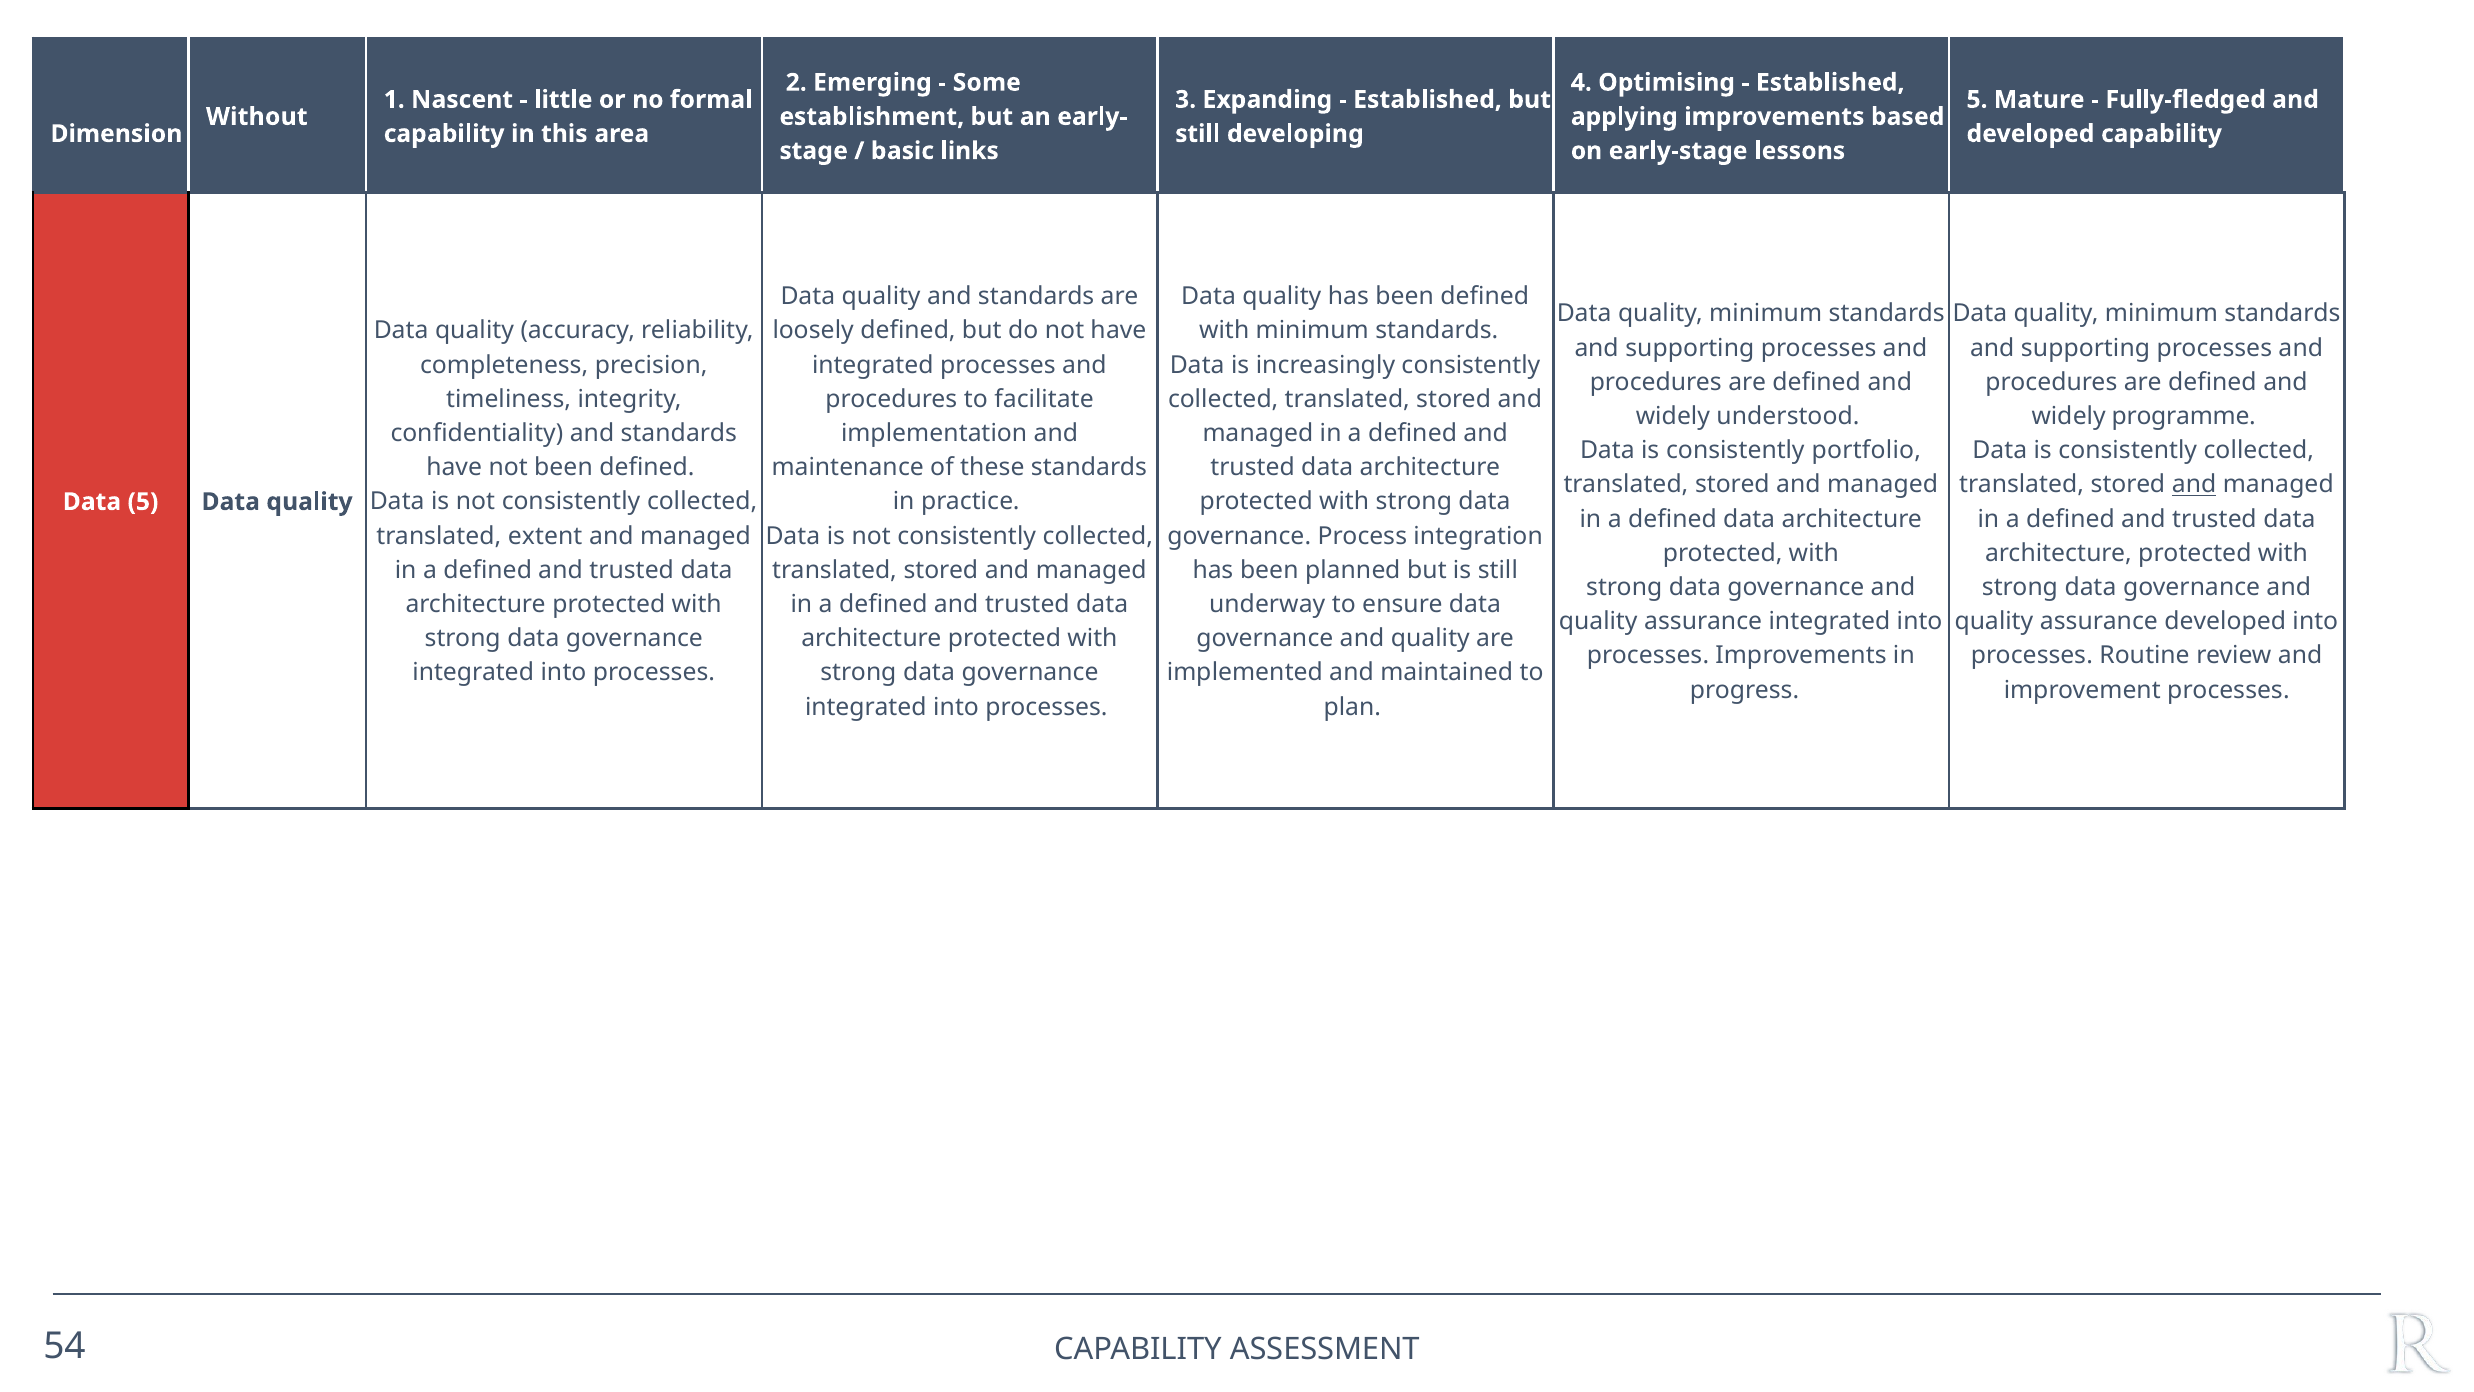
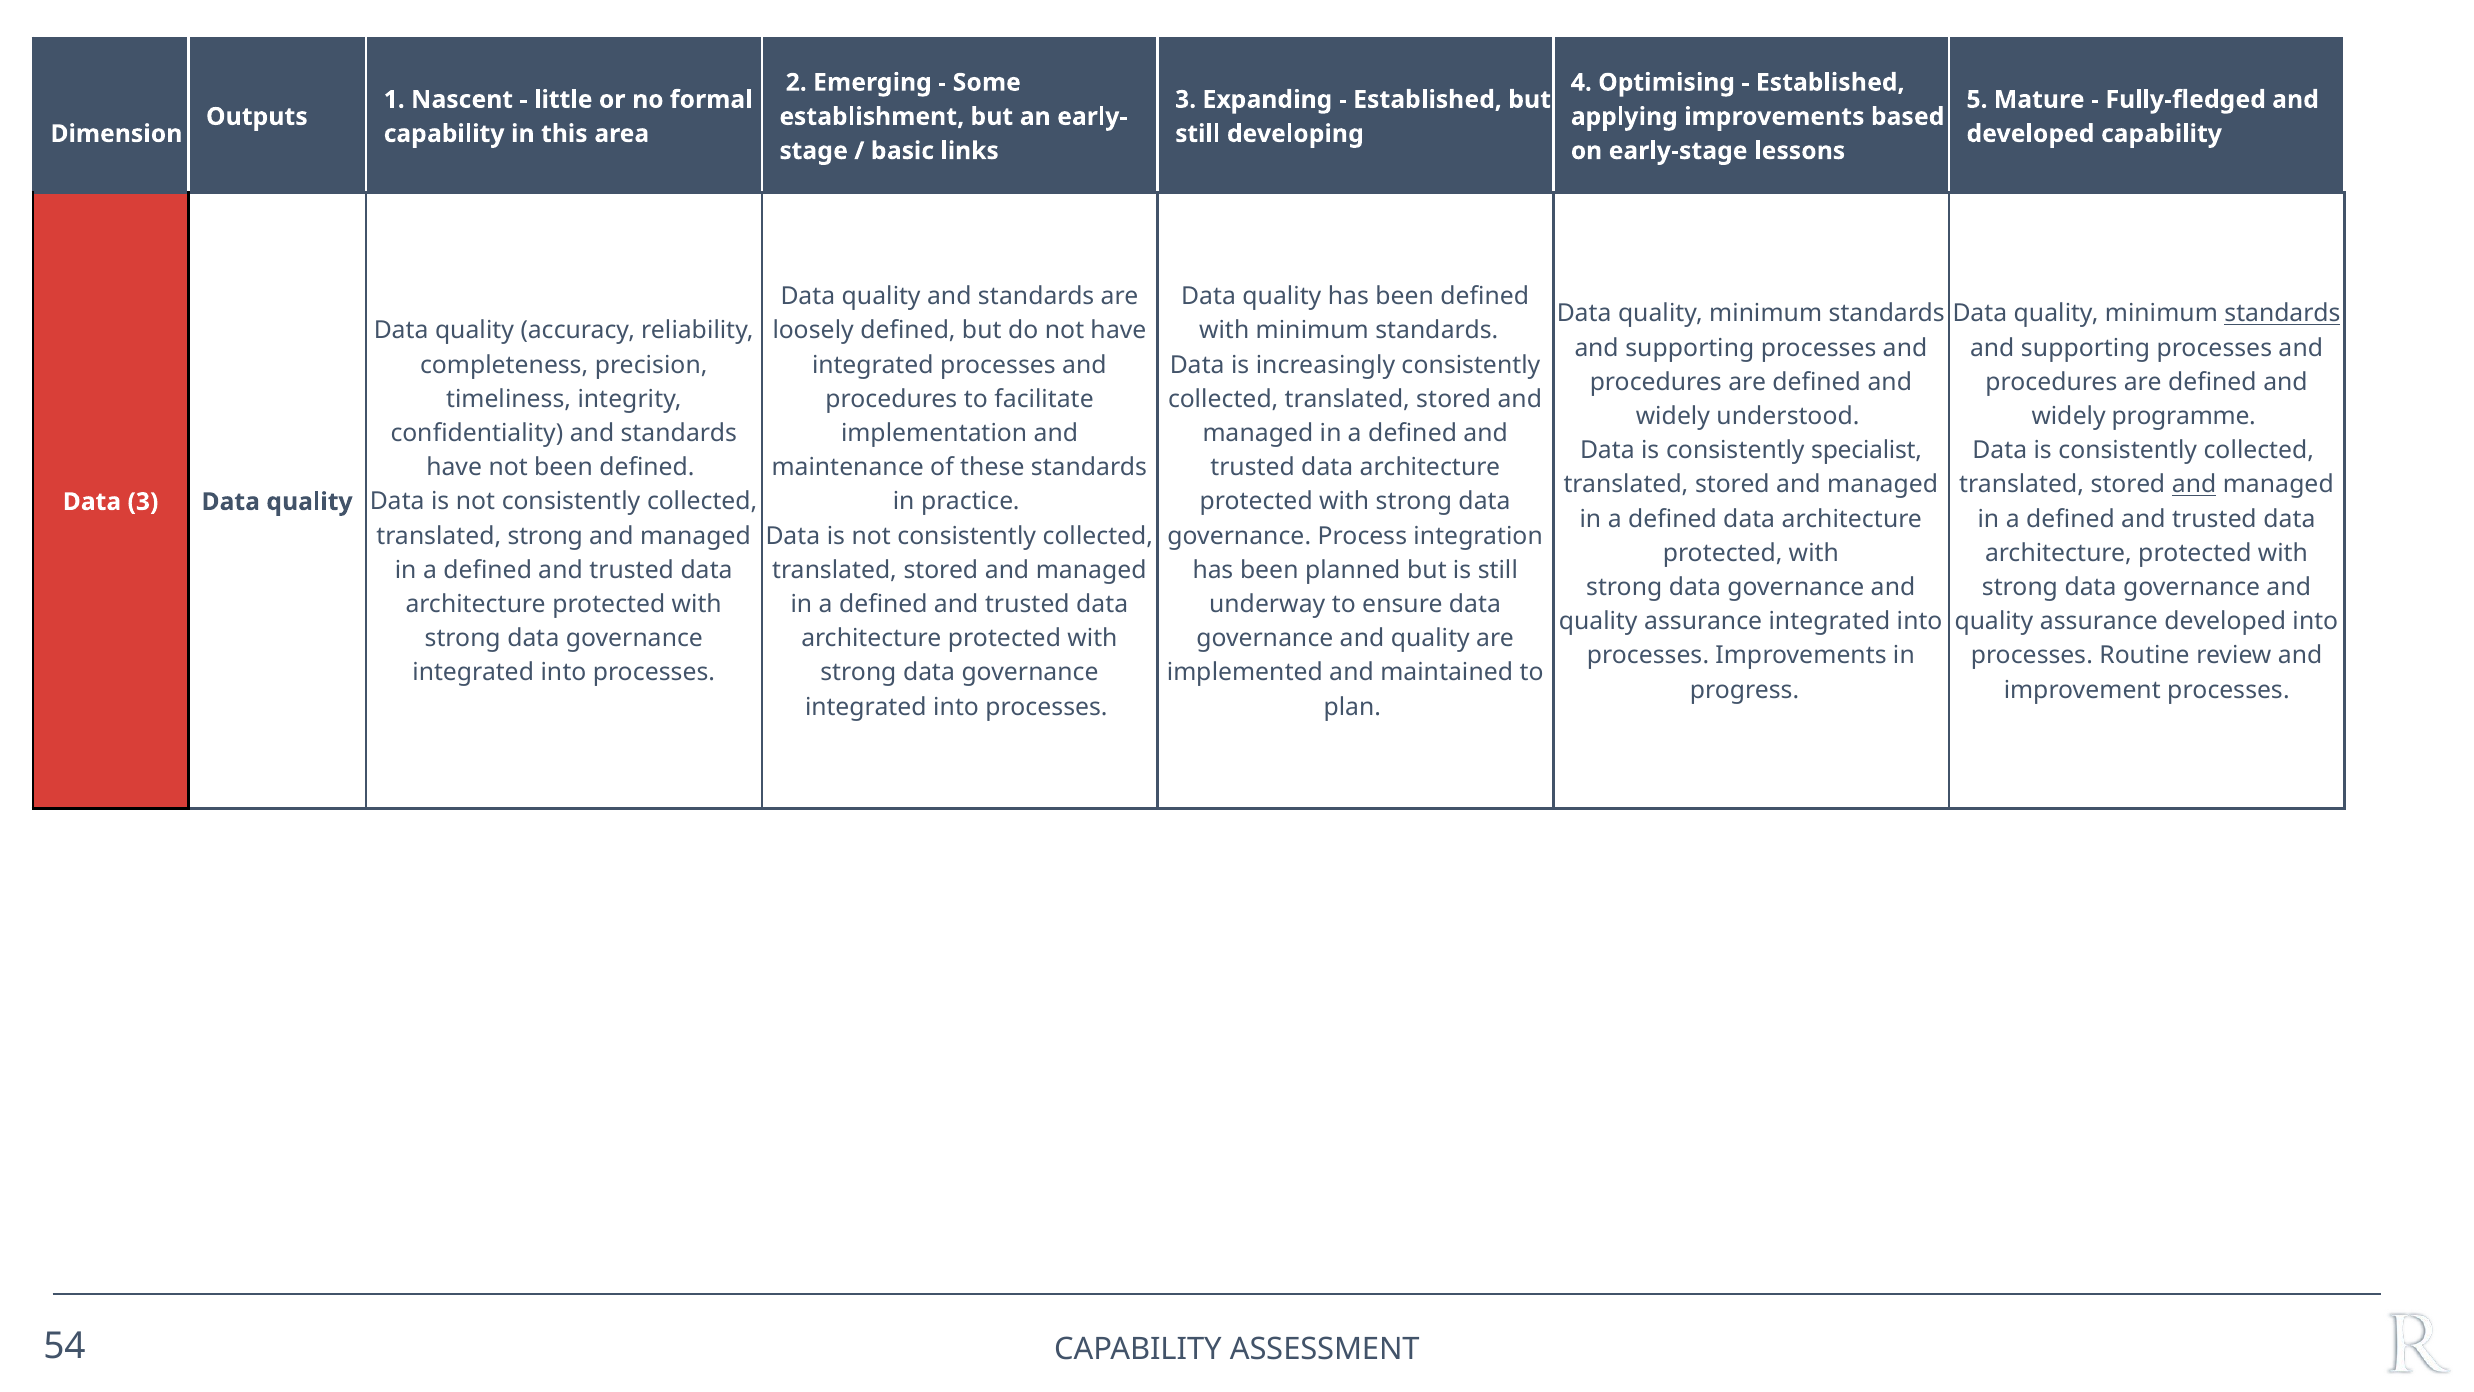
Without: Without -> Outputs
standards at (2282, 314) underline: none -> present
portfolio: portfolio -> specialist
Data 5: 5 -> 3
translated extent: extent -> strong
